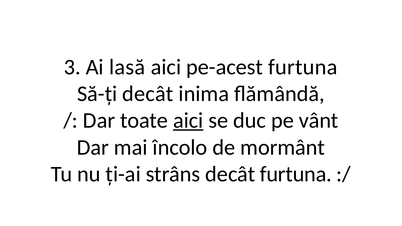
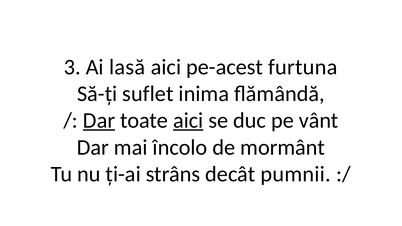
Să-ți decât: decât -> suflet
Dar at (99, 121) underline: none -> present
decât furtuna: furtuna -> pumnii
